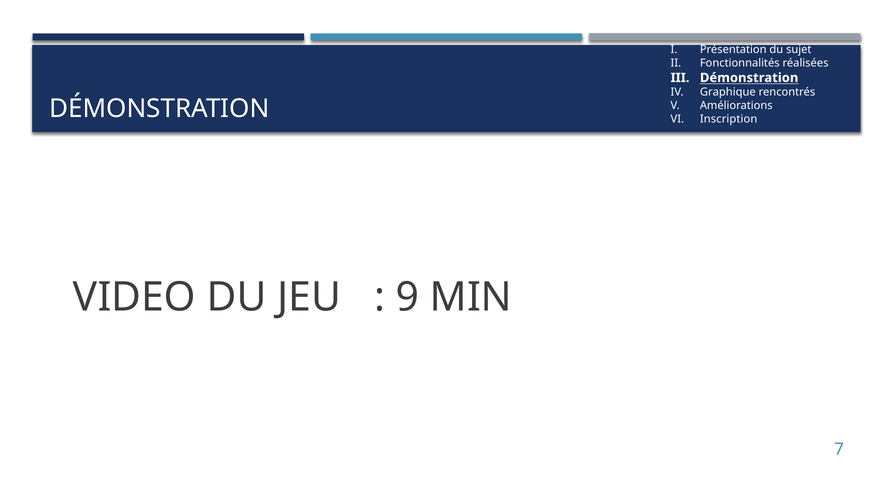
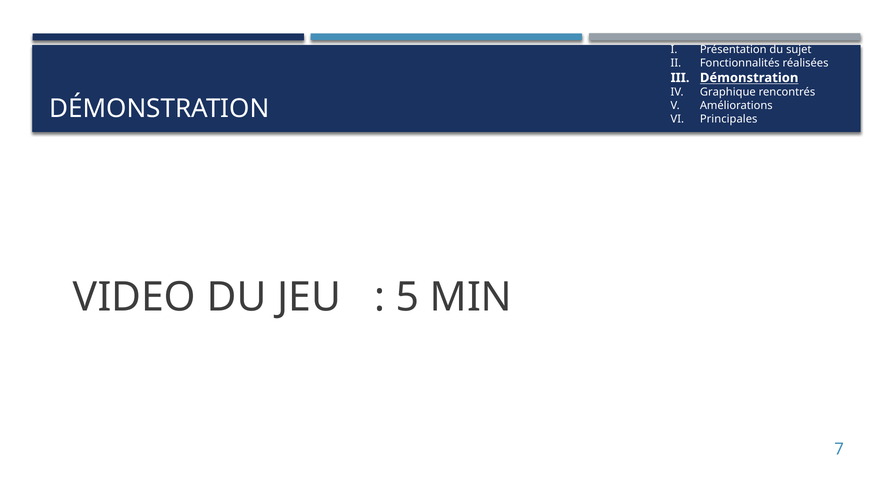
Inscription: Inscription -> Principales
9: 9 -> 5
